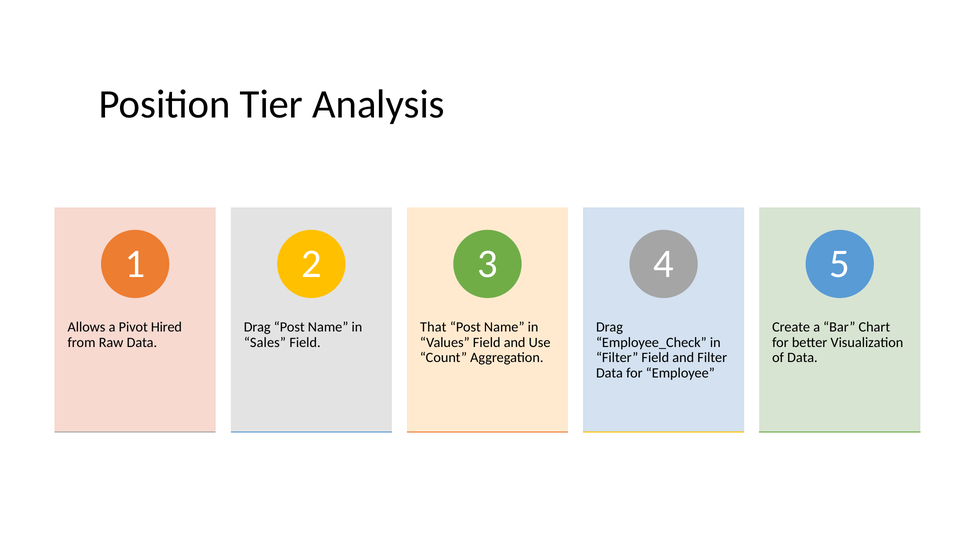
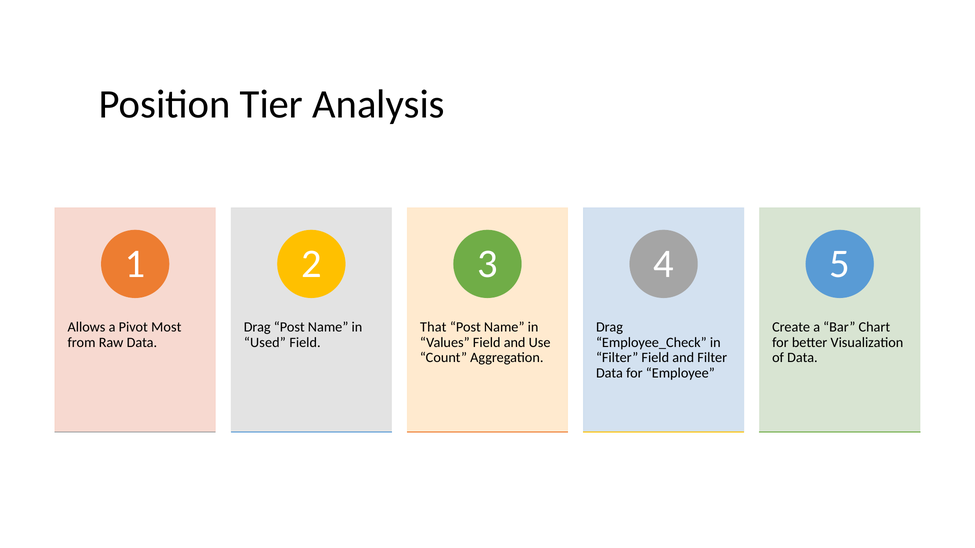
Hired: Hired -> Most
Sales: Sales -> Used
